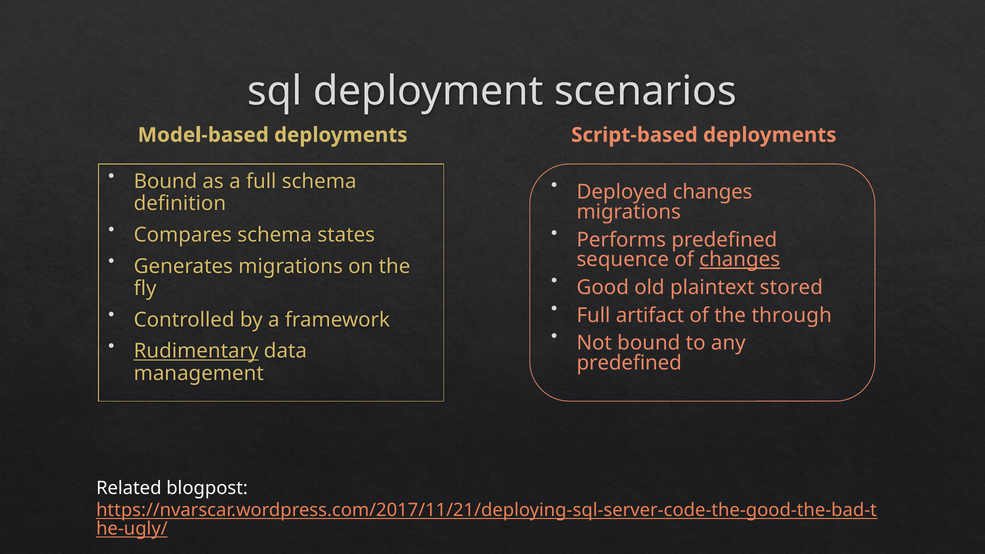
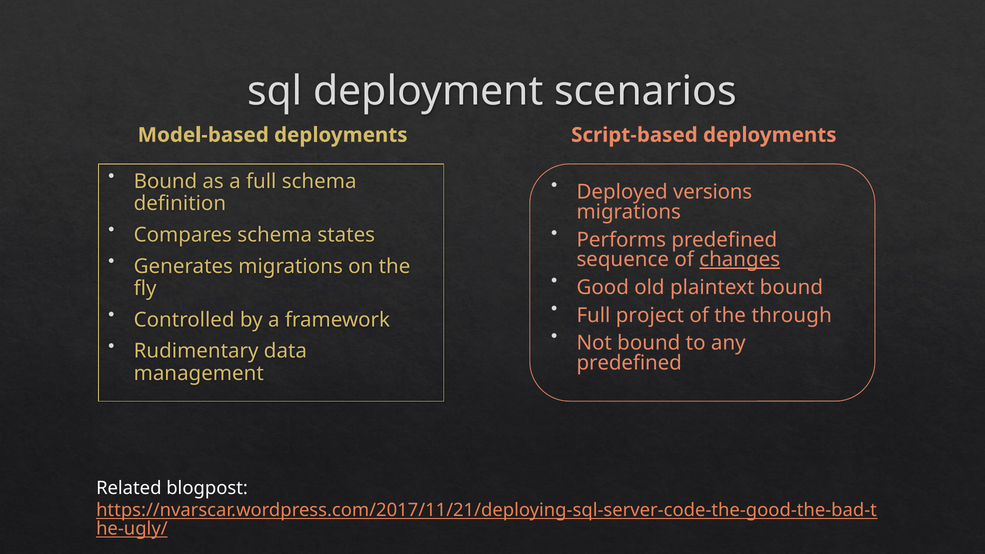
Deployed changes: changes -> versions
plaintext stored: stored -> bound
artifact: artifact -> project
Rudimentary underline: present -> none
